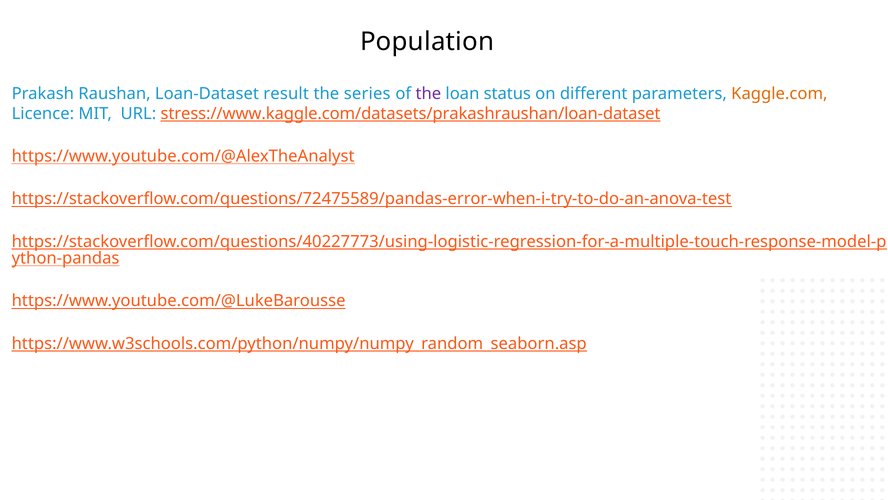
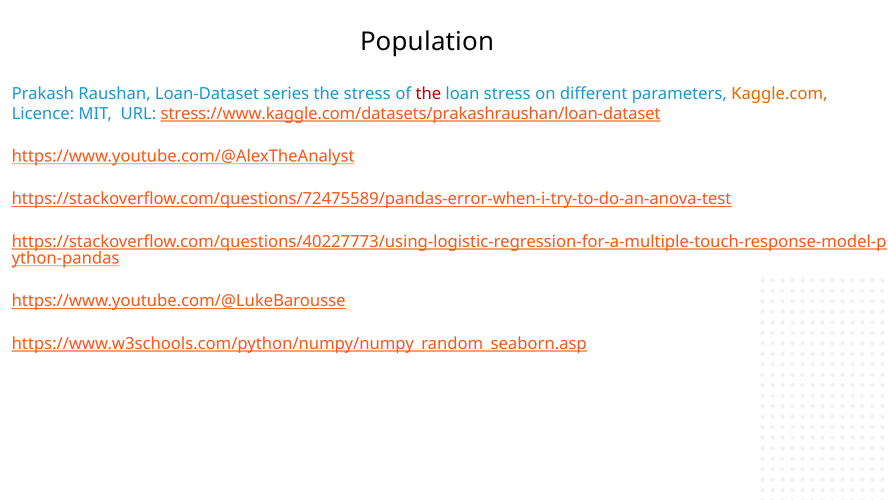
result: result -> series
the series: series -> stress
the at (428, 93) colour: purple -> red
loan status: status -> stress
